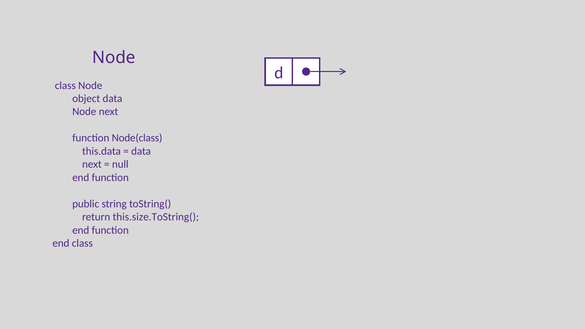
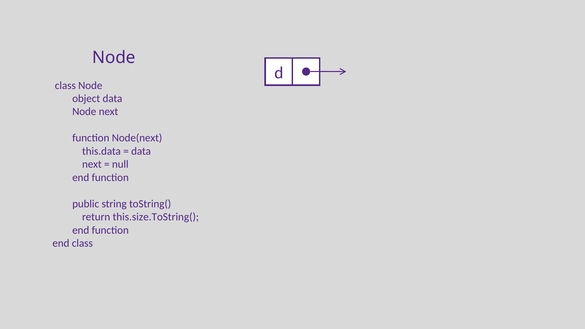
Node(class: Node(class -> Node(next
